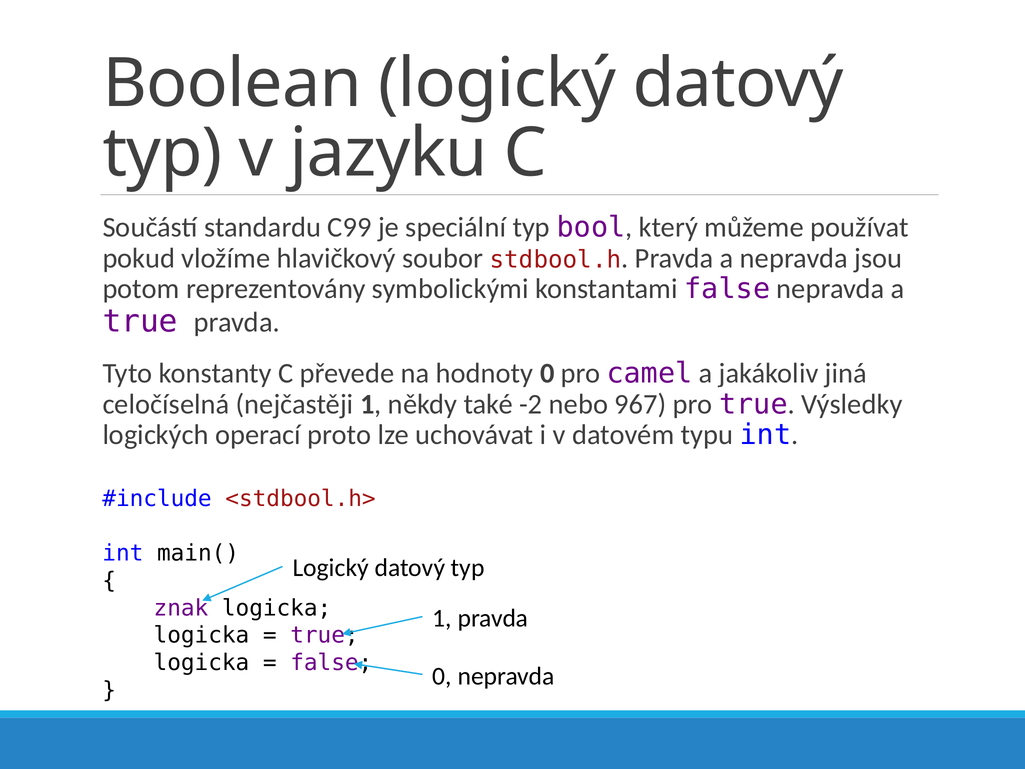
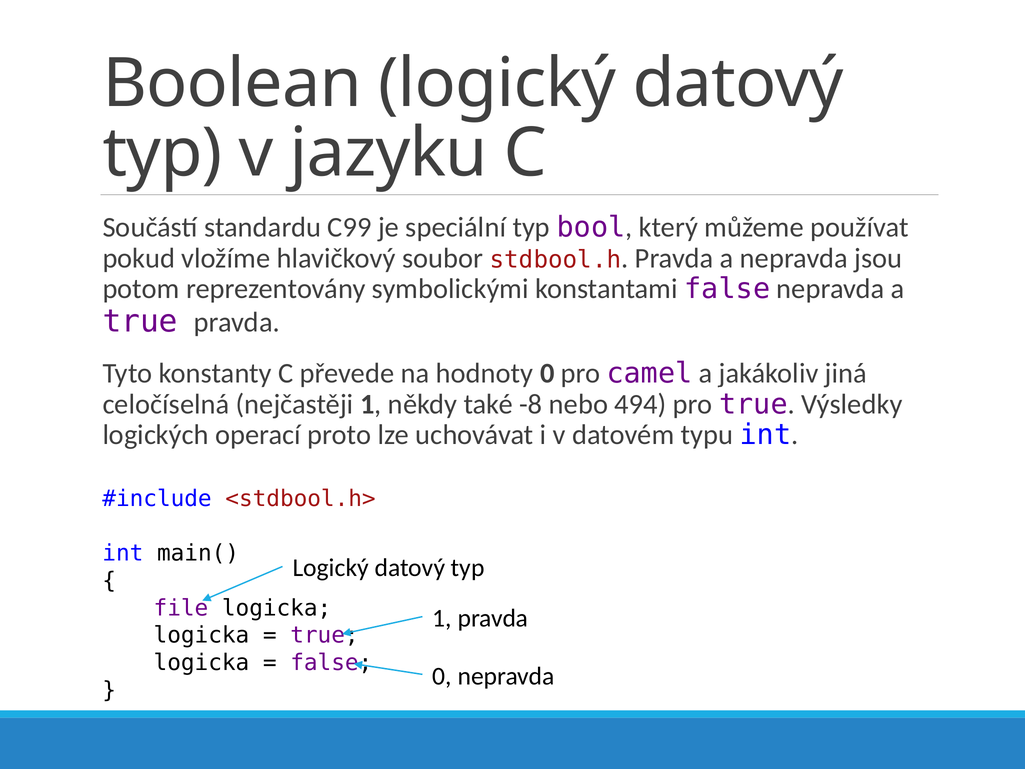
-2: -2 -> -8
967: 967 -> 494
znak: znak -> file
